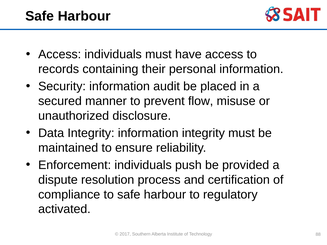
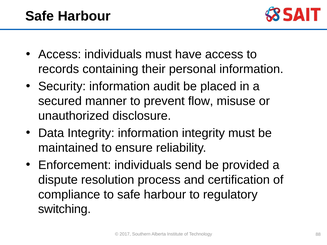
push: push -> send
activated: activated -> switching
